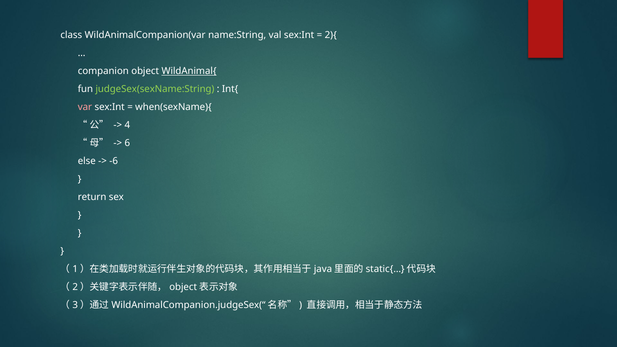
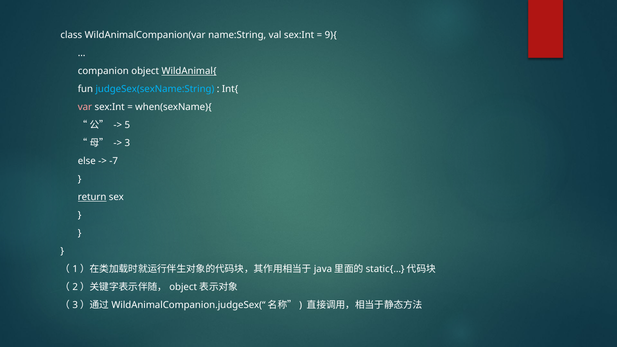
2){: 2){ -> 9){
judgeSex(sexName:String colour: light green -> light blue
4: 4 -> 5
6: 6 -> 3
-6: -6 -> -7
return underline: none -> present
